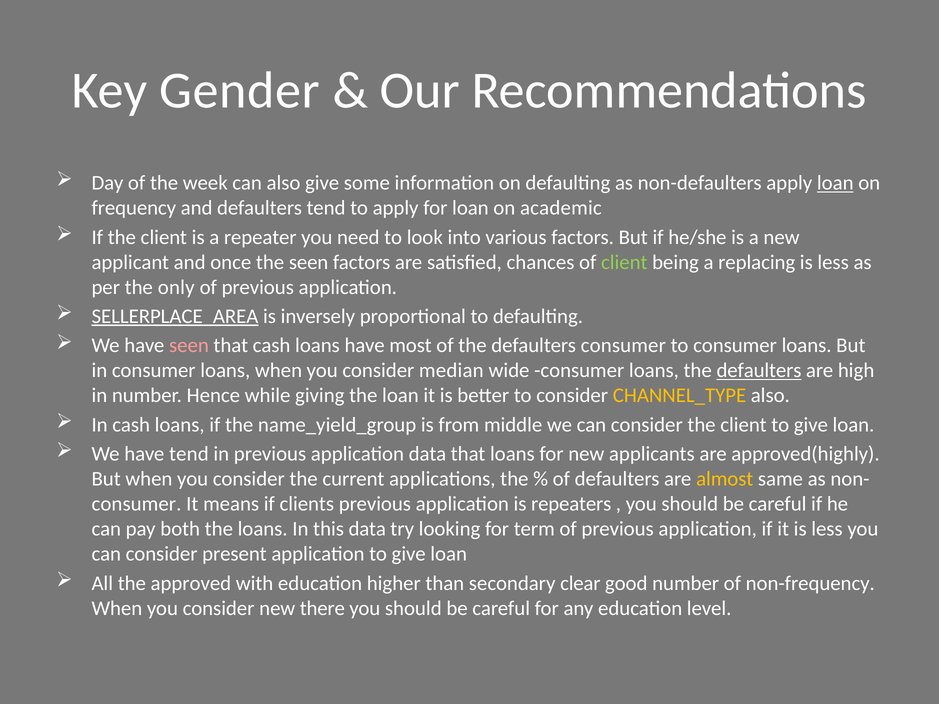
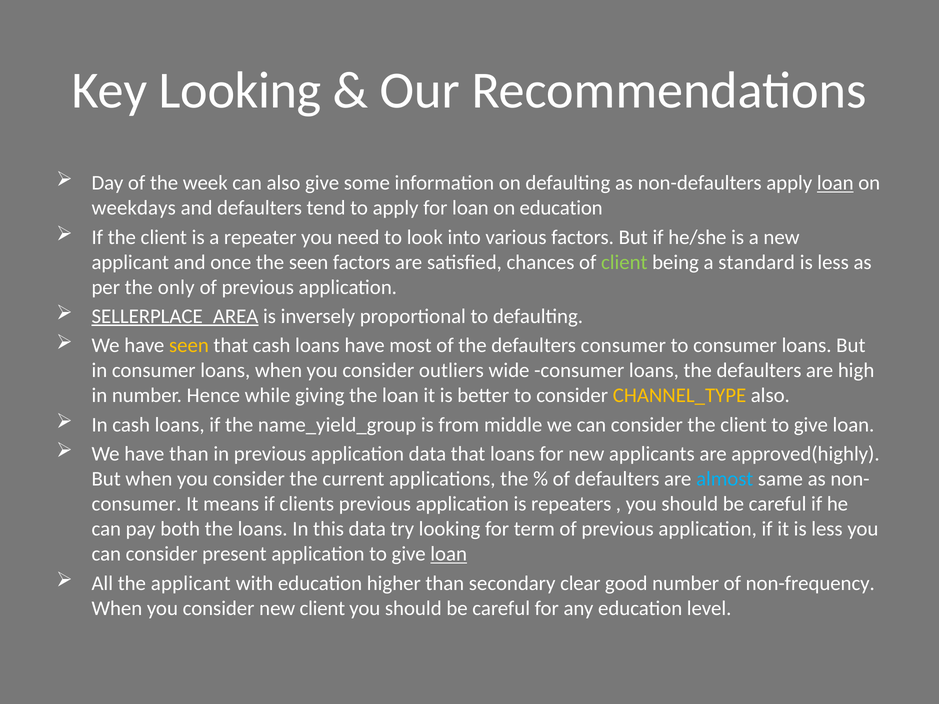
Key Gender: Gender -> Looking
frequency: frequency -> weekdays
on academic: academic -> education
replacing: replacing -> standard
seen at (189, 346) colour: pink -> yellow
median: median -> outliers
defaulters at (759, 371) underline: present -> none
have tend: tend -> than
almost colour: yellow -> light blue
loan at (449, 554) underline: none -> present
the approved: approved -> applicant
new there: there -> client
